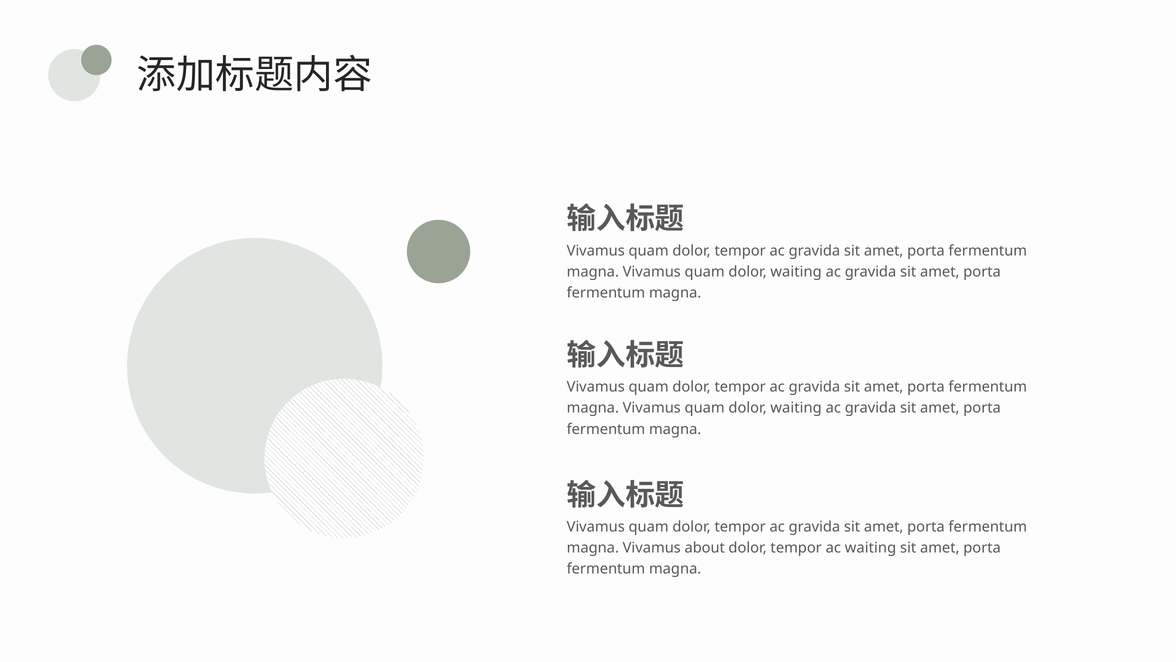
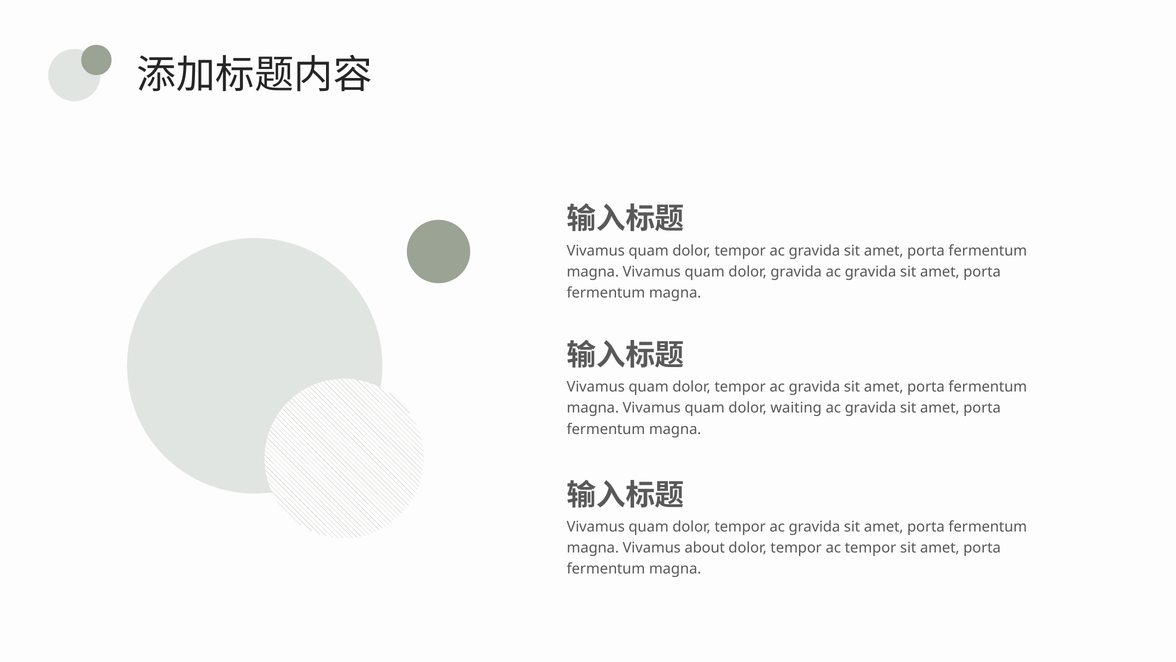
waiting at (796, 272): waiting -> gravida
ac waiting: waiting -> tempor
